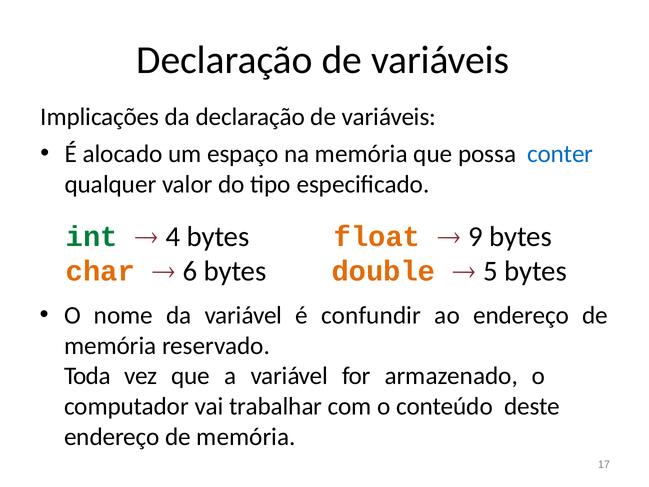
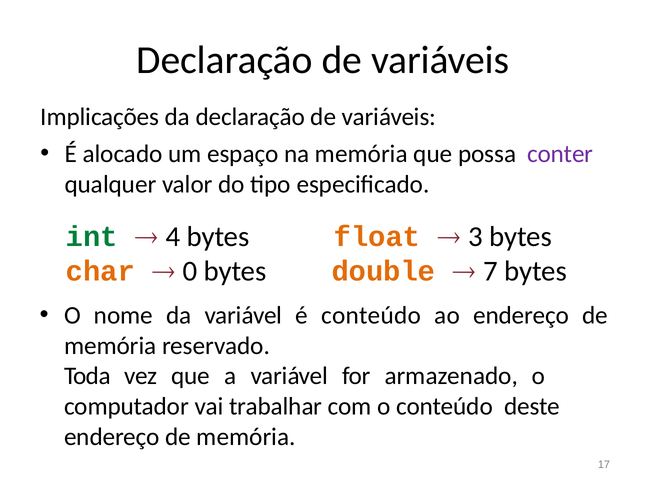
conter colour: blue -> purple
9: 9 -> 3
6: 6 -> 0
5: 5 -> 7
é confundir: confundir -> conteúdo
